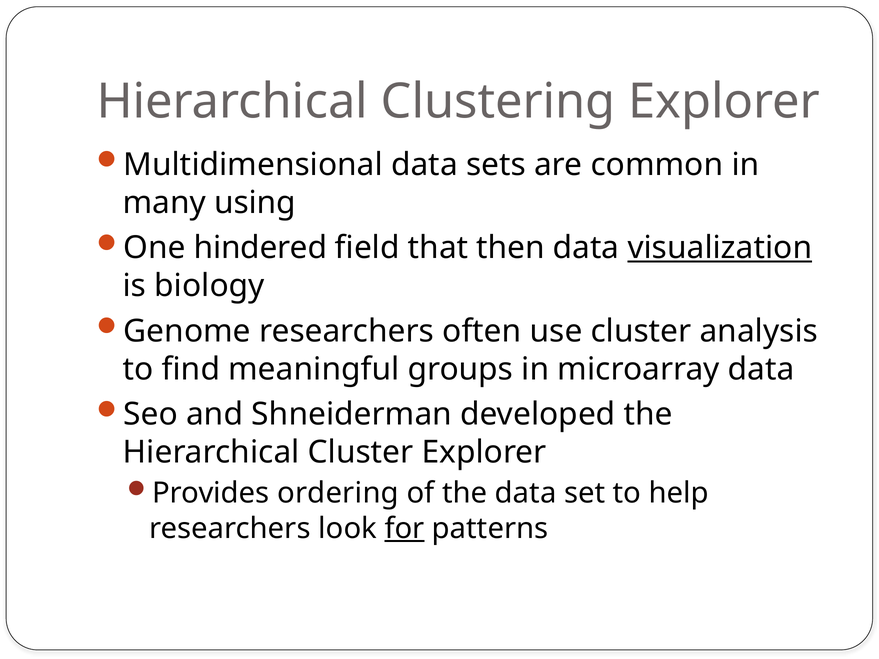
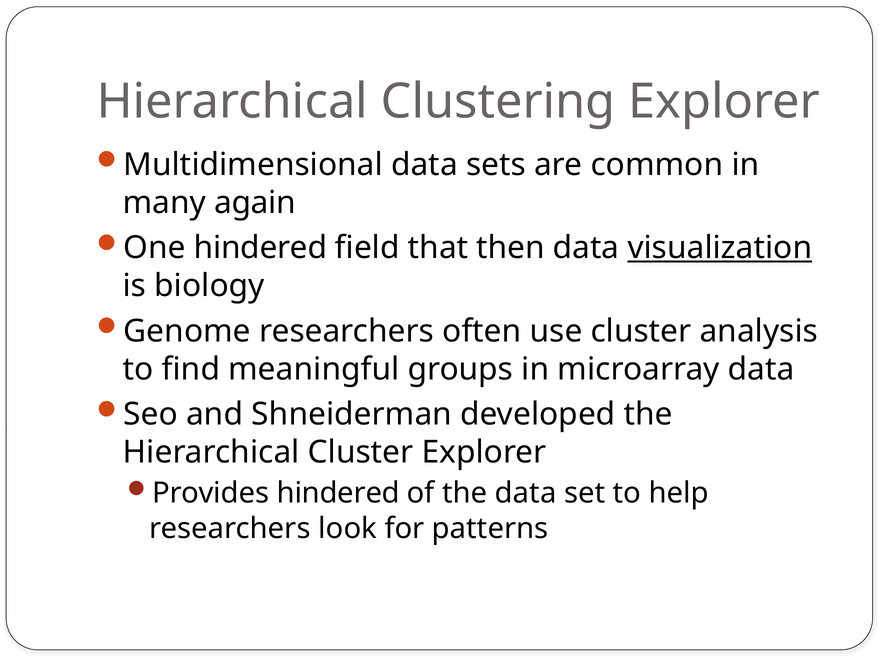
using: using -> again
Provides ordering: ordering -> hindered
for underline: present -> none
